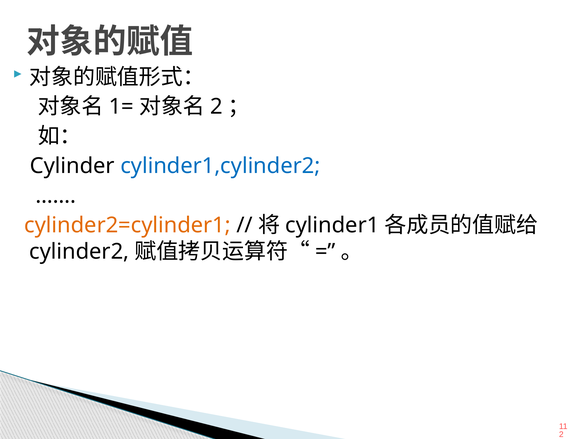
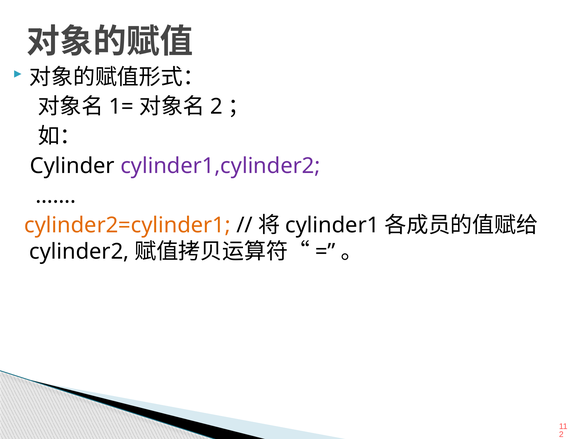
cylinder1,cylinder2 colour: blue -> purple
